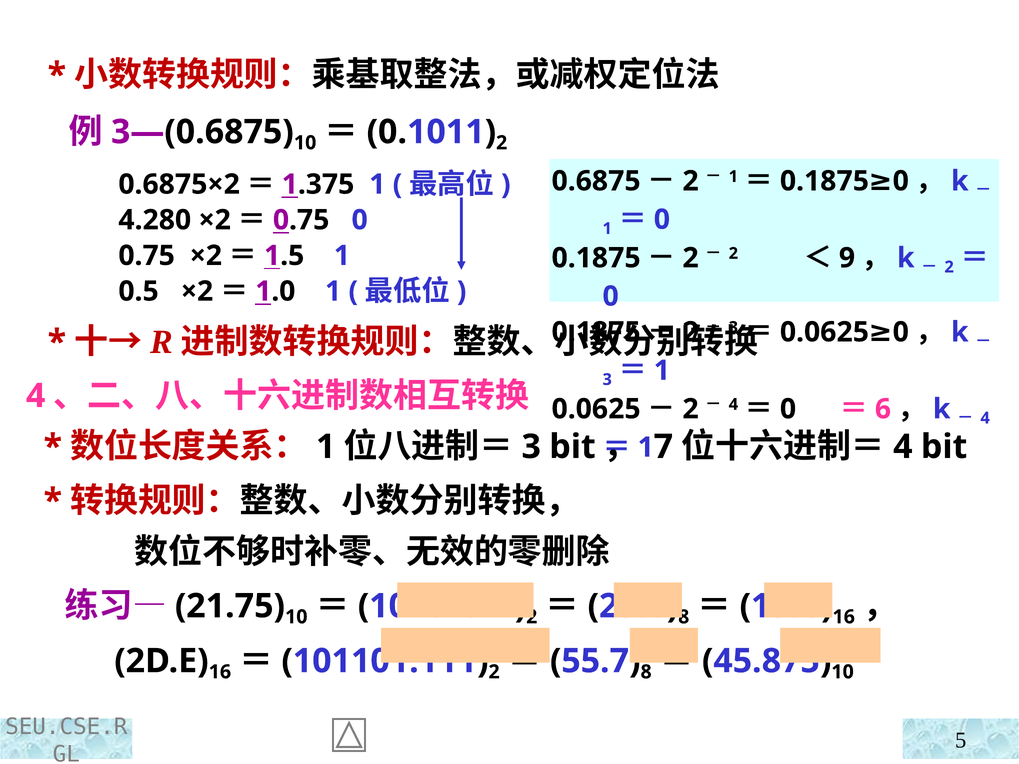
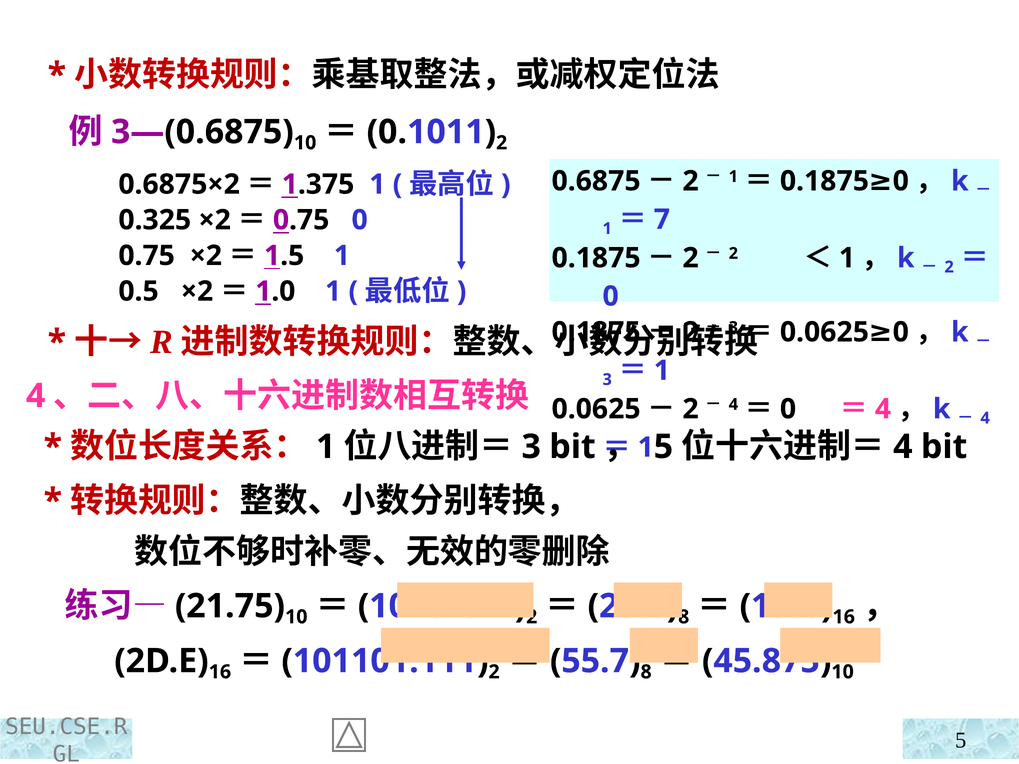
4.280: 4.280 -> 0.325
0 at (662, 220): 0 -> 7
9 at (847, 258): 9 -> 1
6 at (883, 409): 6 -> 4
7 at (663, 447): 7 -> 5
